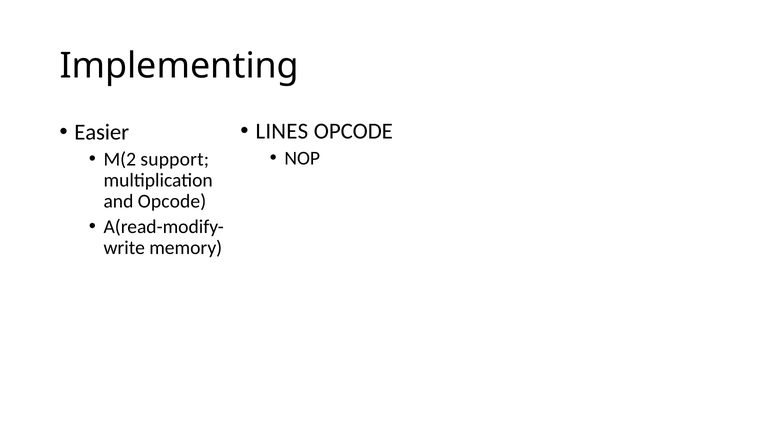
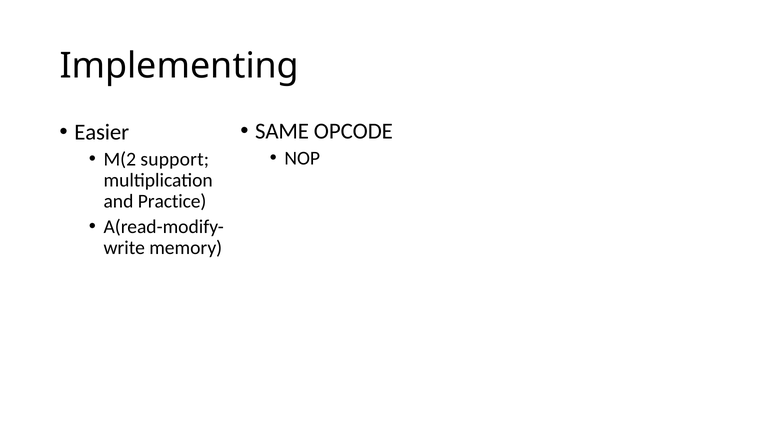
LINES: LINES -> SAME
and Opcode: Opcode -> Practice
